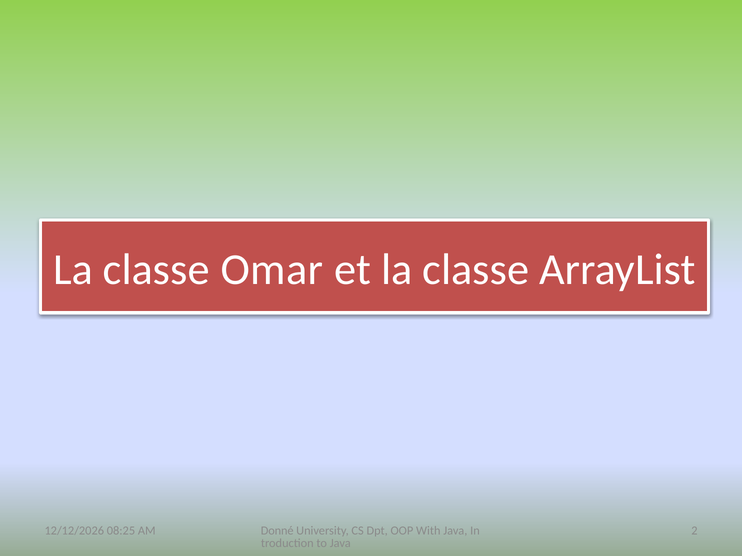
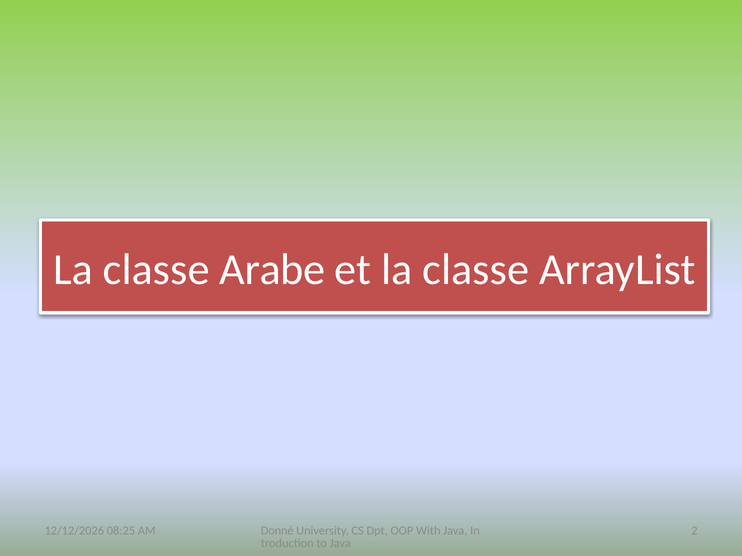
Omar: Omar -> Arabe
